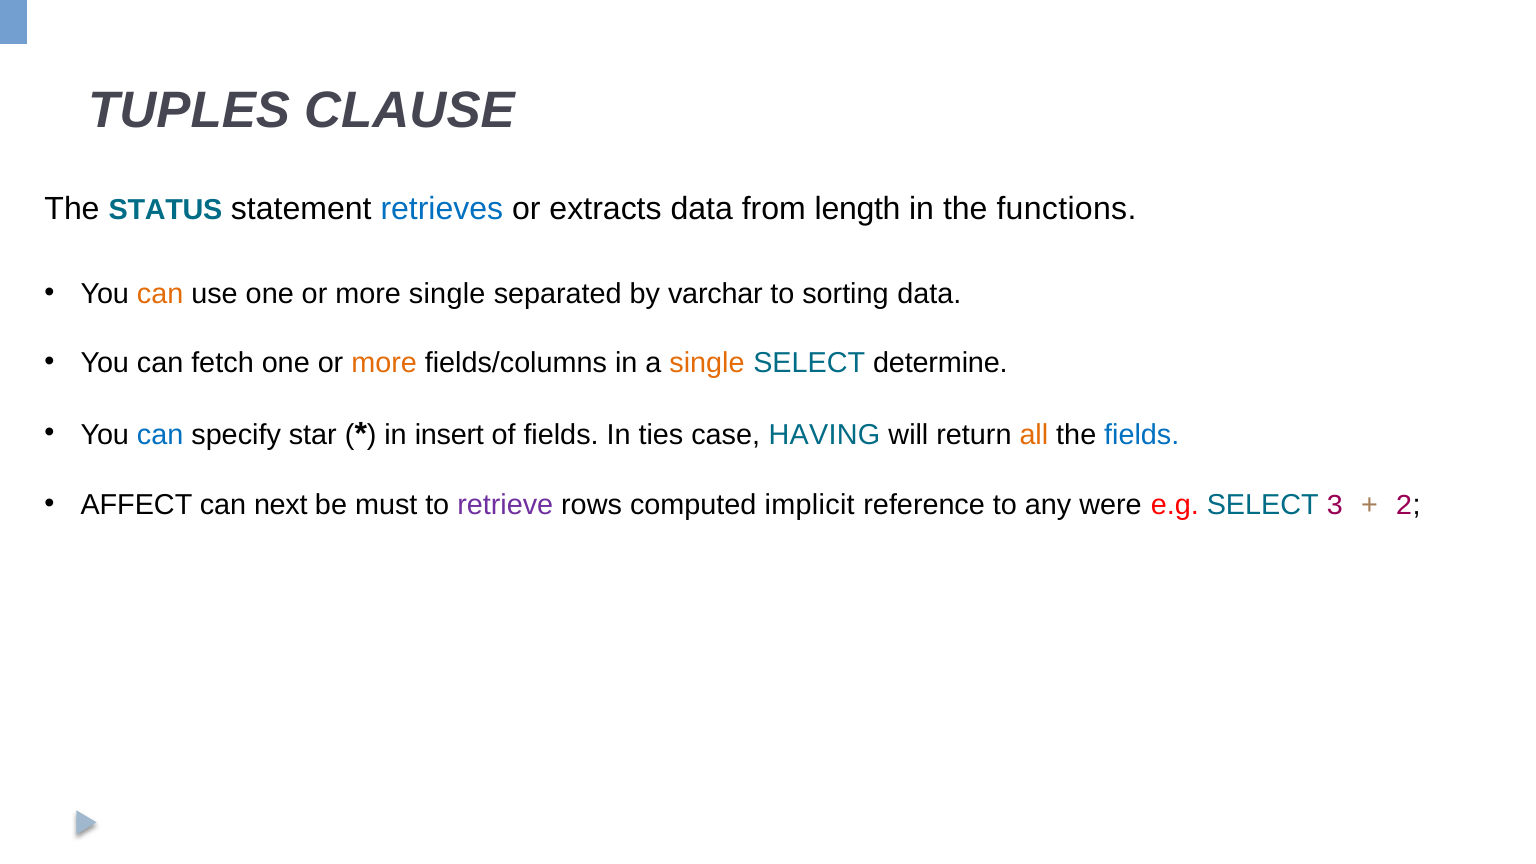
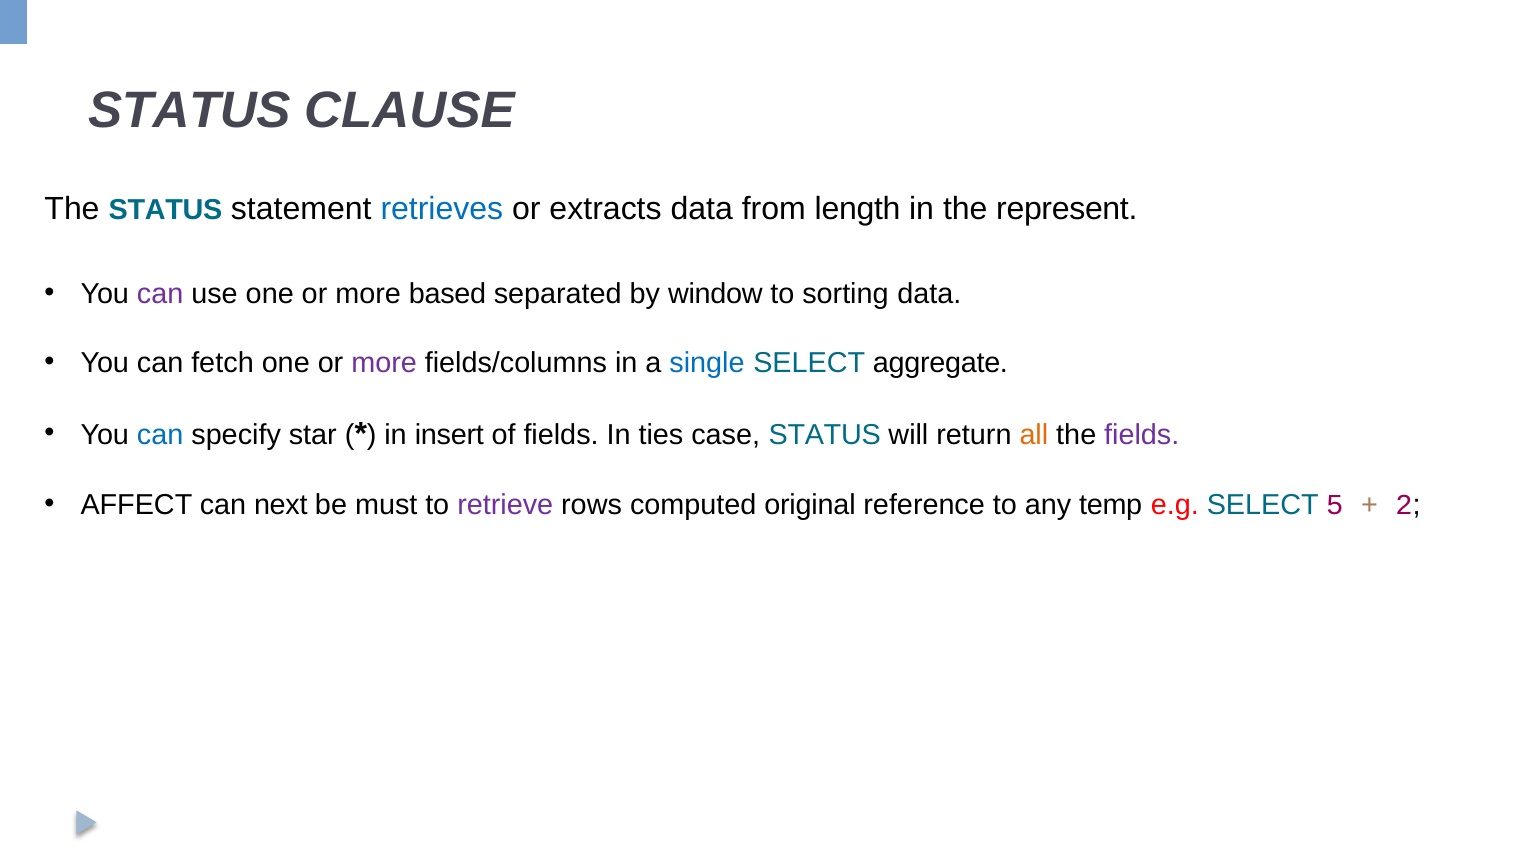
TUPLES at (189, 110): TUPLES -> STATUS
functions: functions -> represent
can at (160, 294) colour: orange -> purple
more single: single -> based
varchar: varchar -> window
more at (384, 363) colour: orange -> purple
single at (707, 363) colour: orange -> blue
determine: determine -> aggregate
case HAVING: HAVING -> STATUS
fields at (1142, 435) colour: blue -> purple
implicit: implicit -> original
were: were -> temp
3: 3 -> 5
